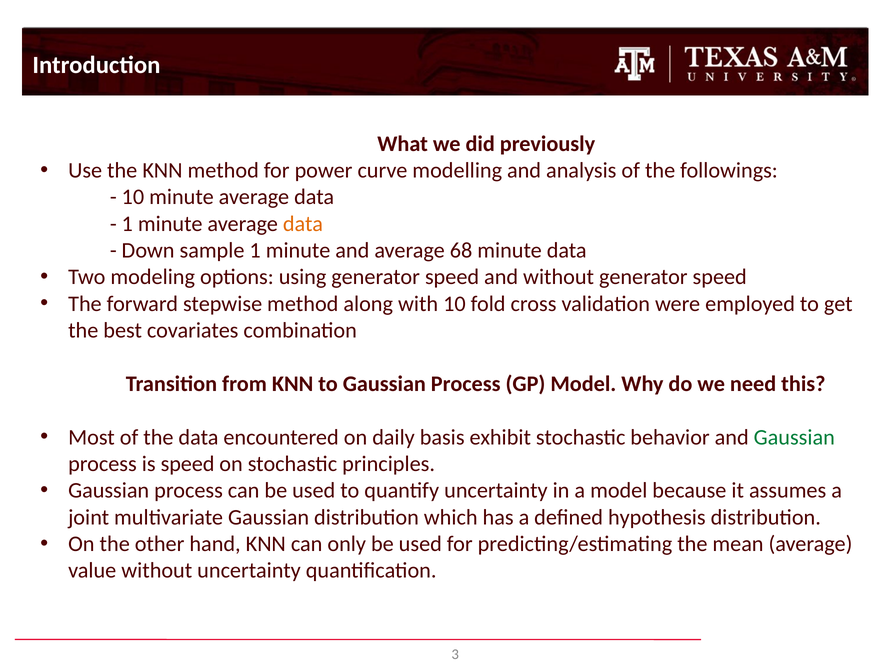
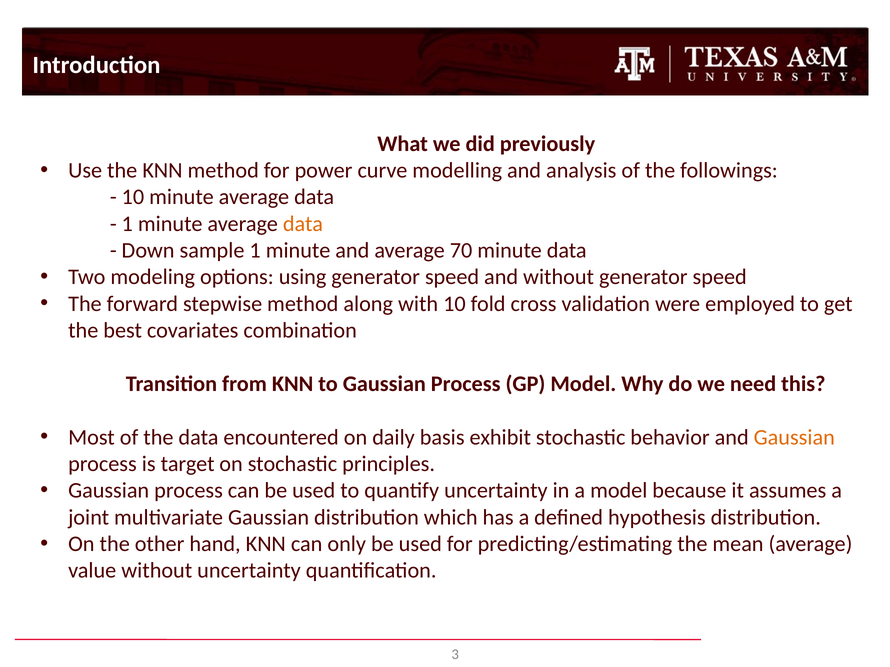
68: 68 -> 70
Gaussian at (794, 438) colour: green -> orange
is speed: speed -> target
